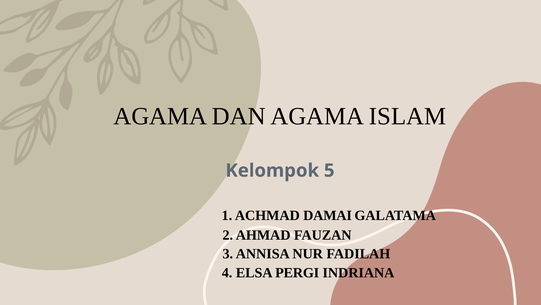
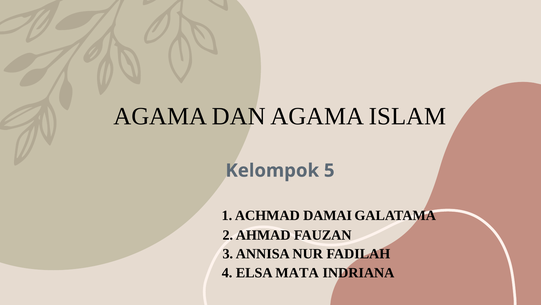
PERGI: PERGI -> MATA
